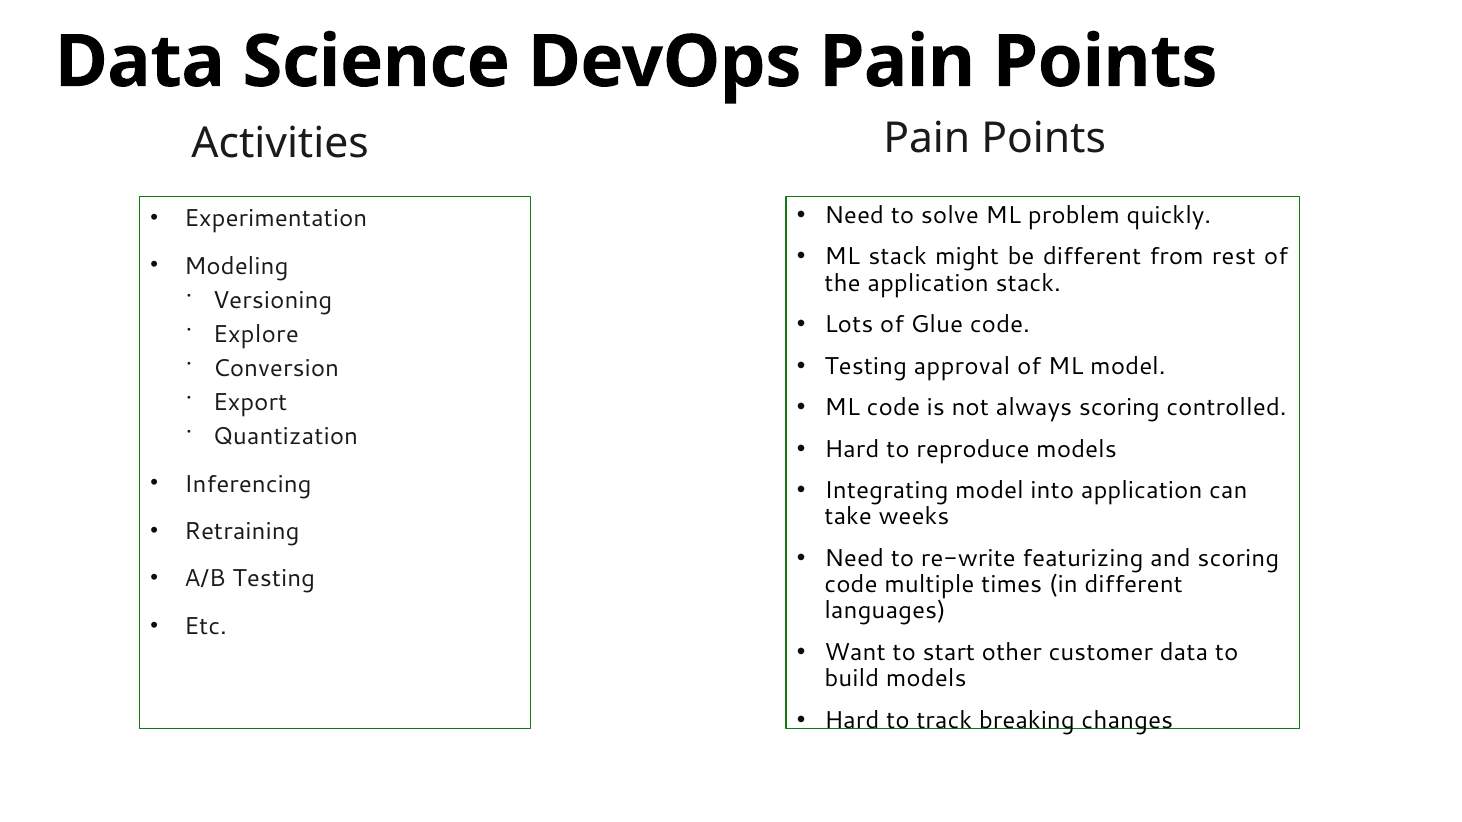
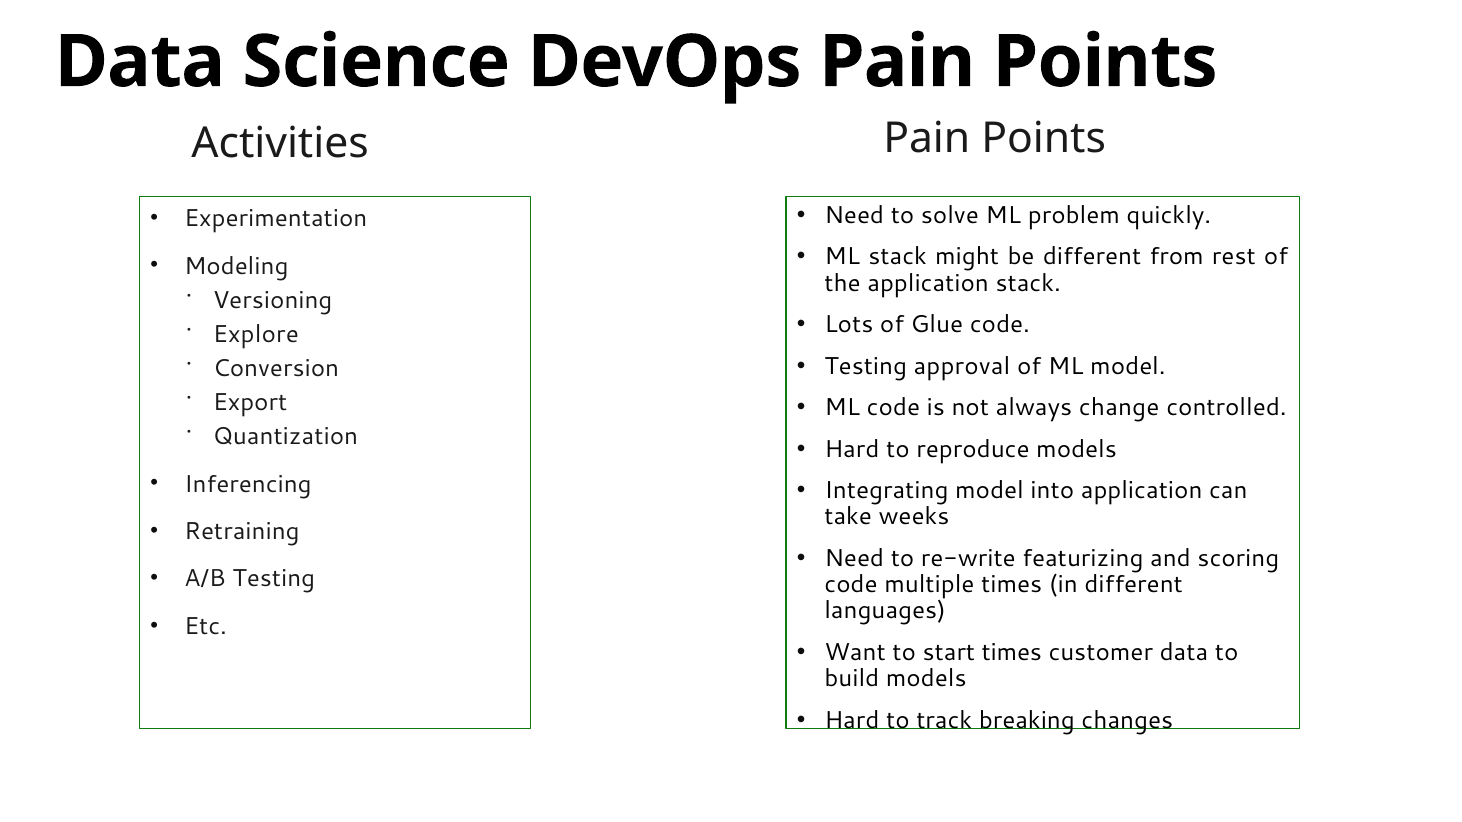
always scoring: scoring -> change
start other: other -> times
